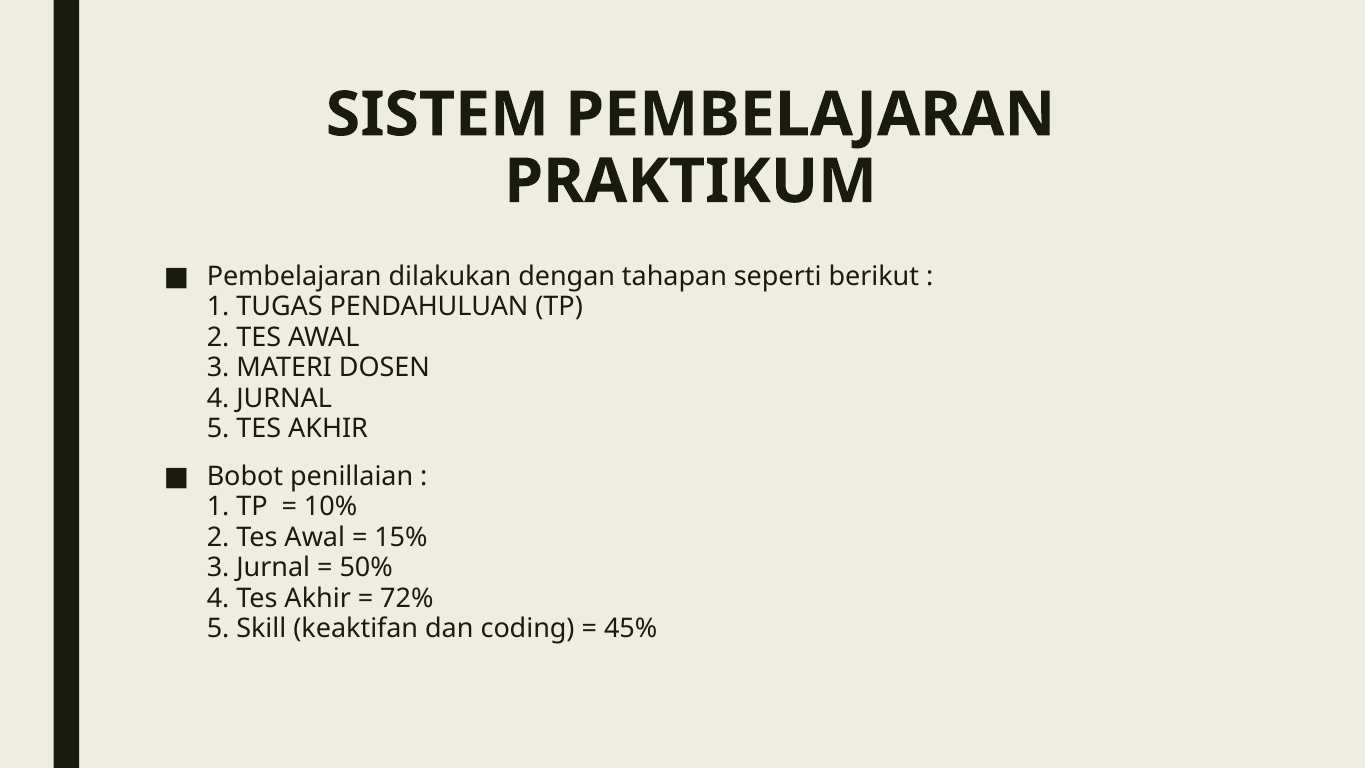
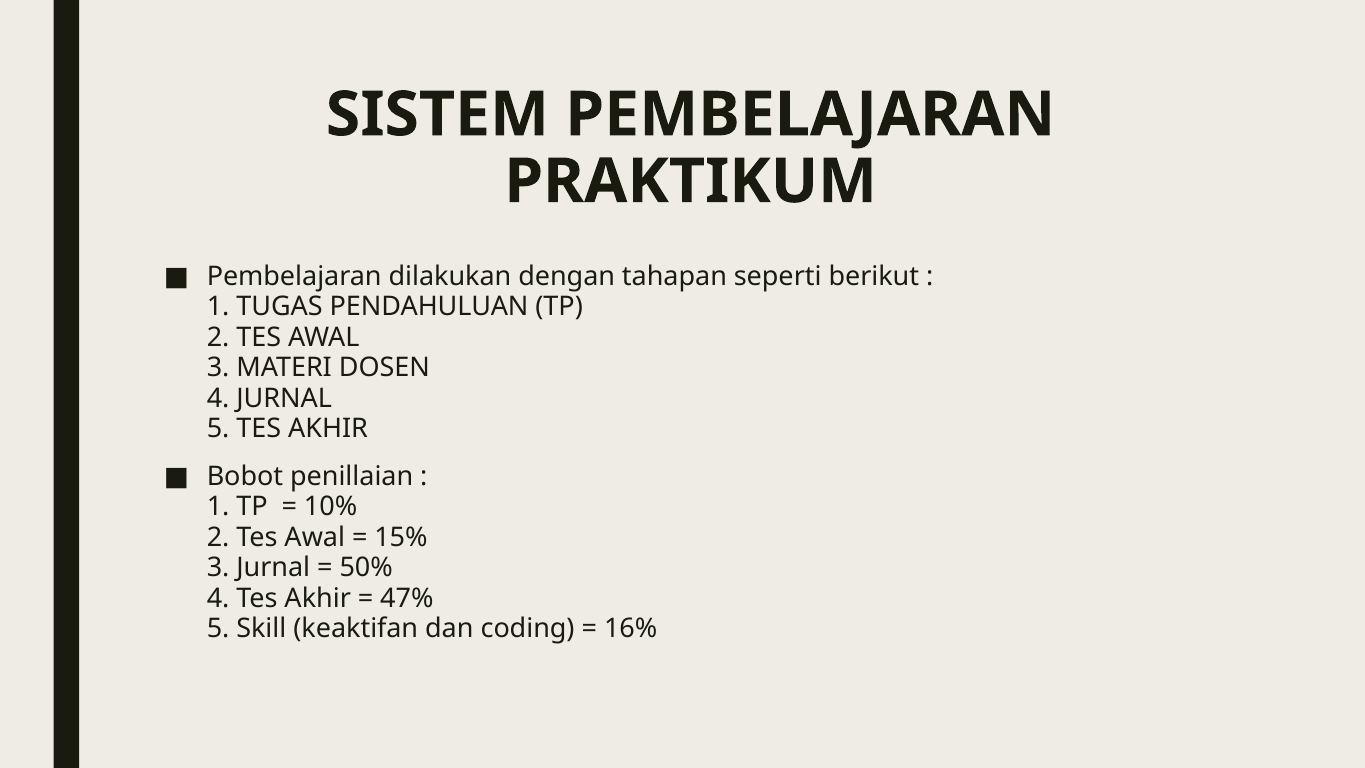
72%: 72% -> 47%
45%: 45% -> 16%
